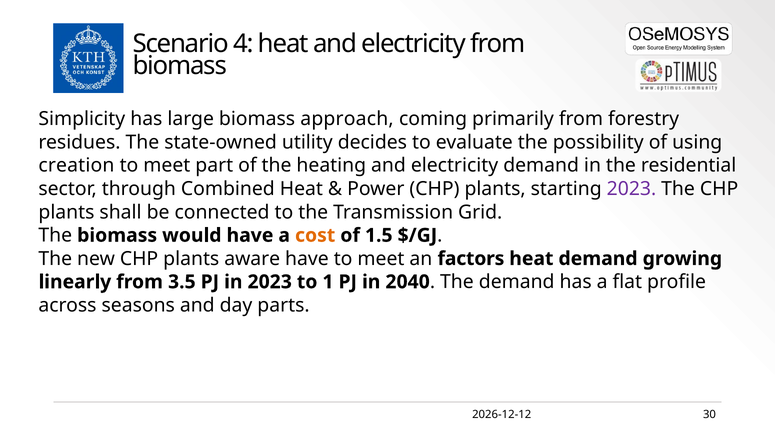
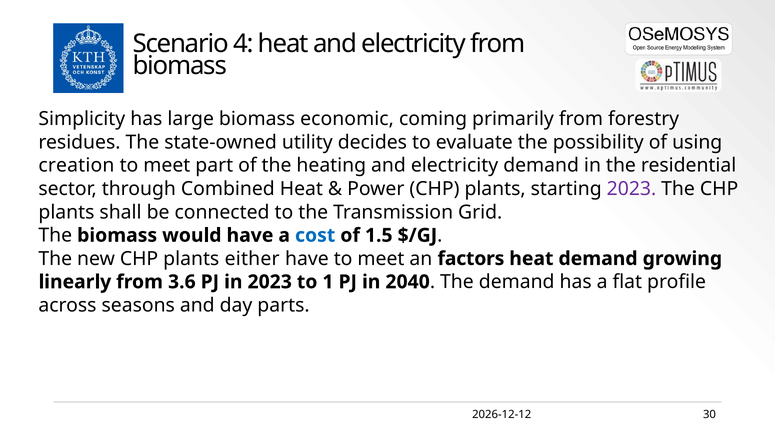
approach: approach -> economic
cost colour: orange -> blue
aware: aware -> either
3.5: 3.5 -> 3.6
